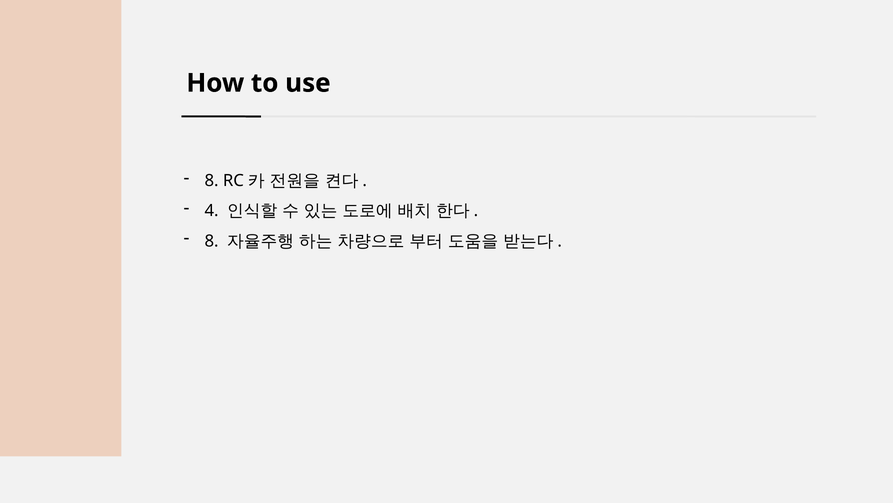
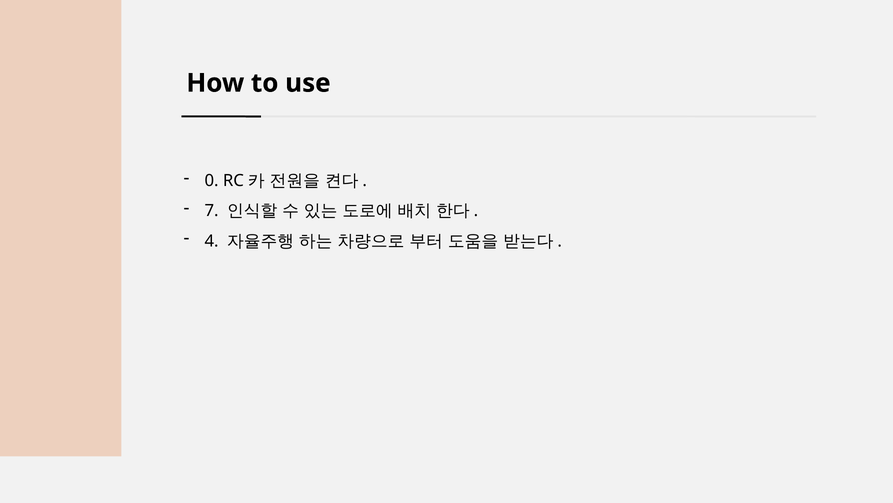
8 at (212, 180): 8 -> 0
4: 4 -> 7
8 at (212, 241): 8 -> 4
